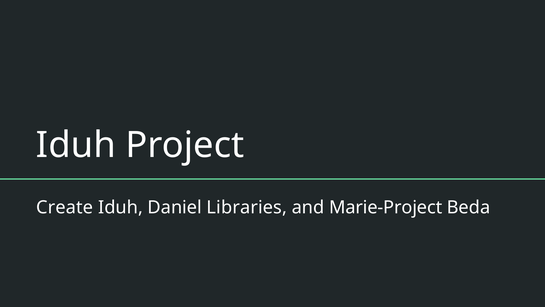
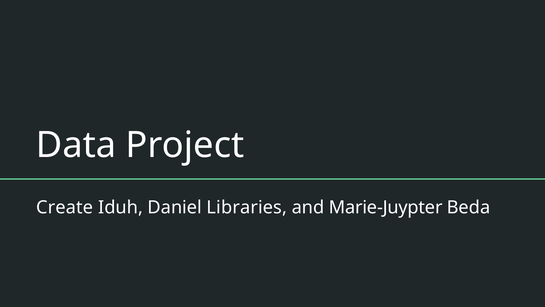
Iduh at (76, 145): Iduh -> Data
Marie-Project: Marie-Project -> Marie-Juypter
